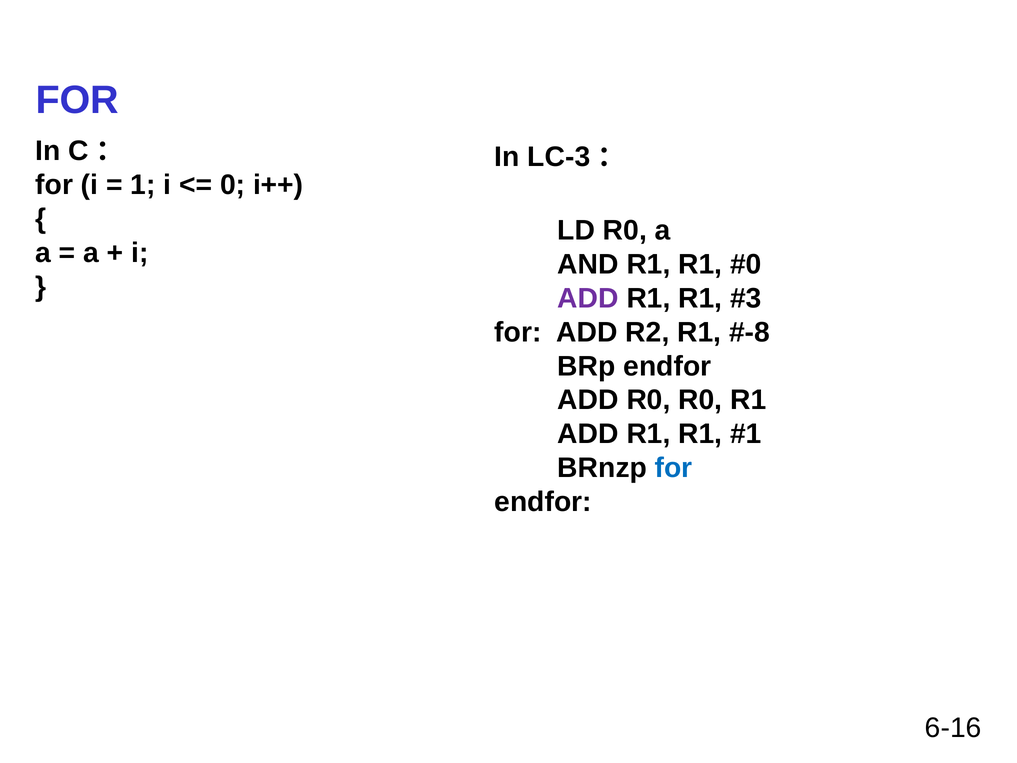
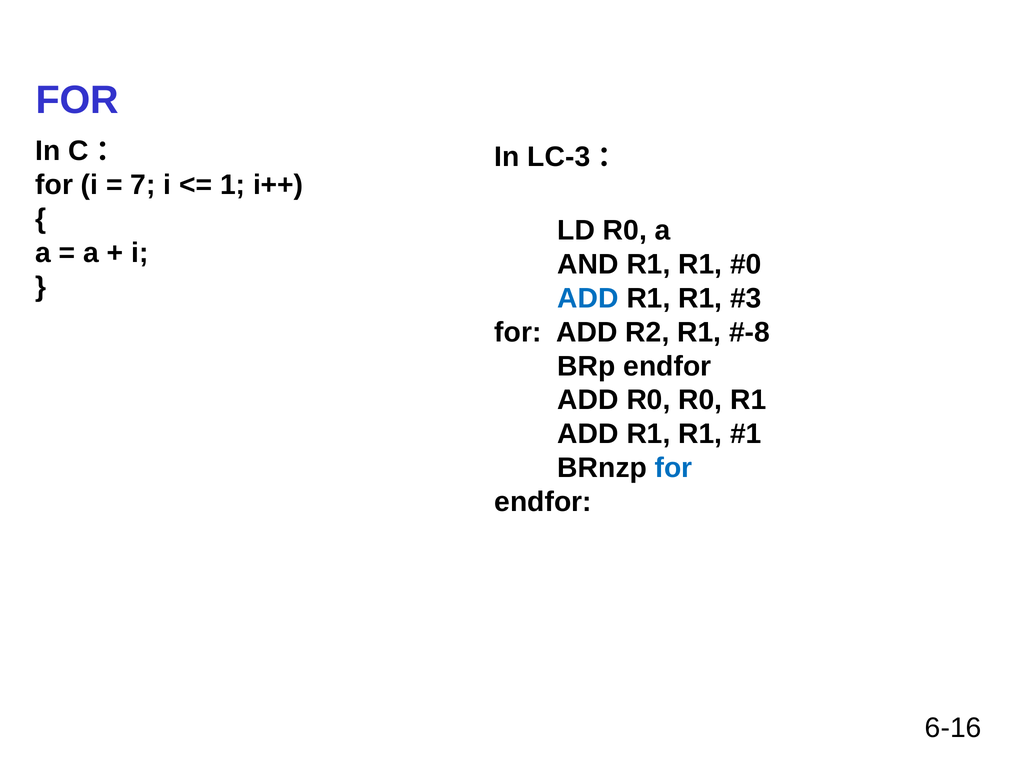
1: 1 -> 7
0: 0 -> 1
ADD at (588, 298) colour: purple -> blue
